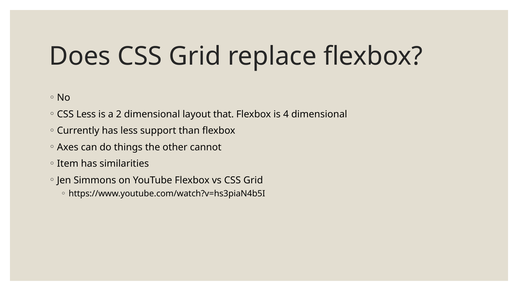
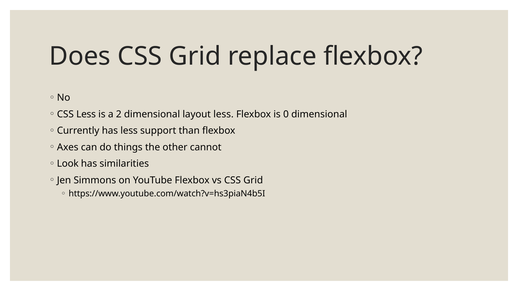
layout that: that -> less
4: 4 -> 0
Item: Item -> Look
